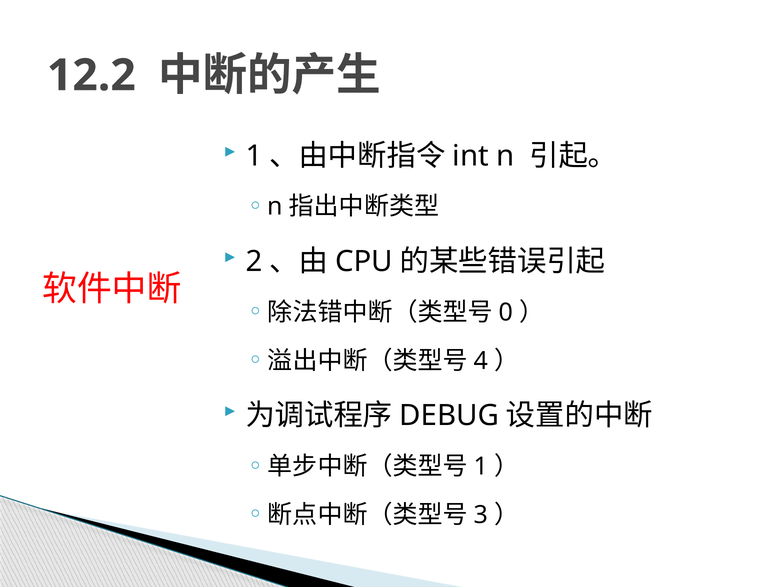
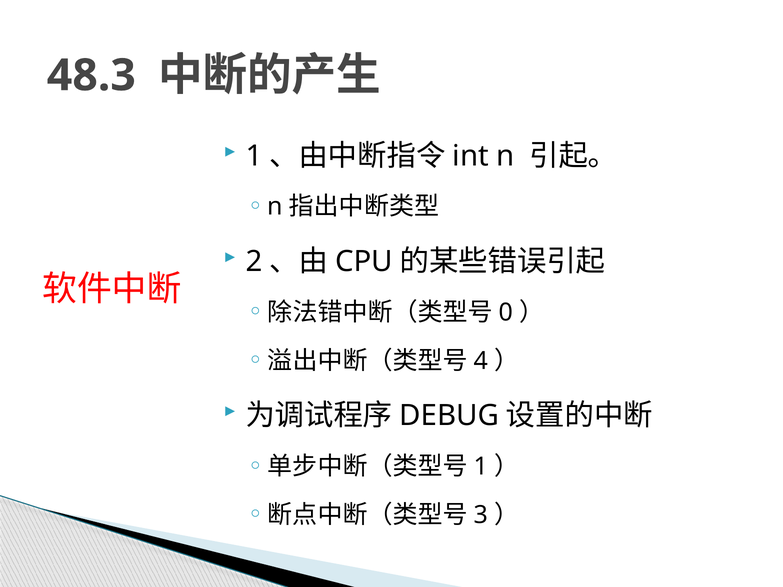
12.2: 12.2 -> 48.3
